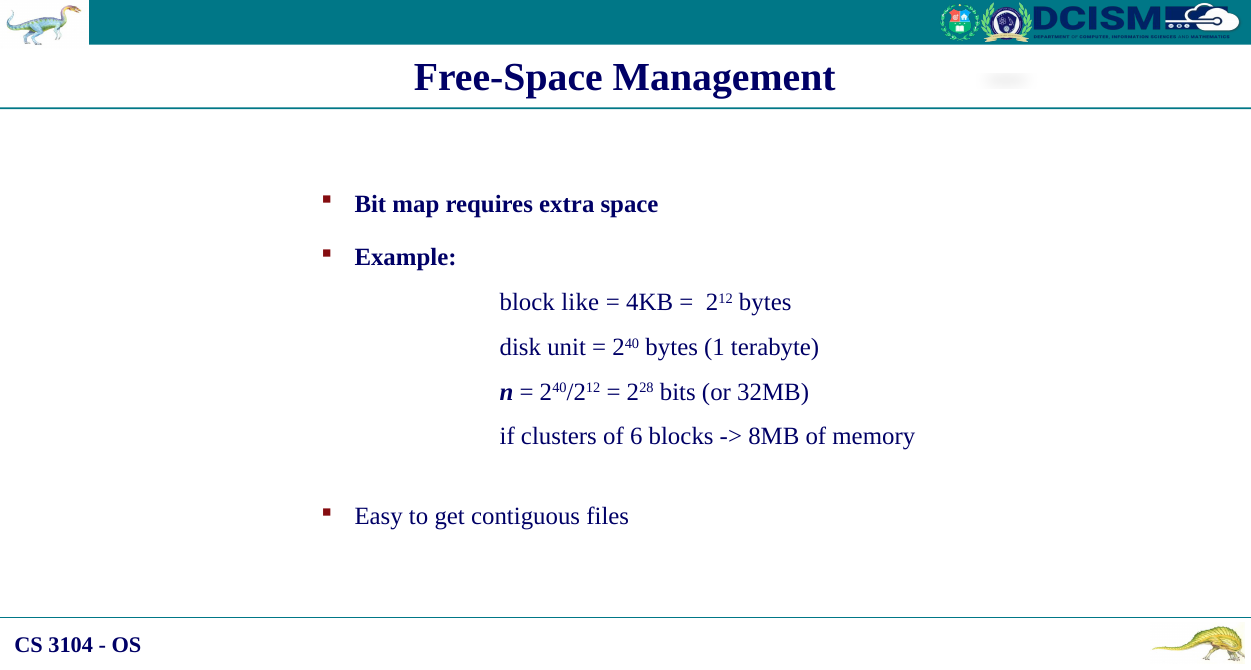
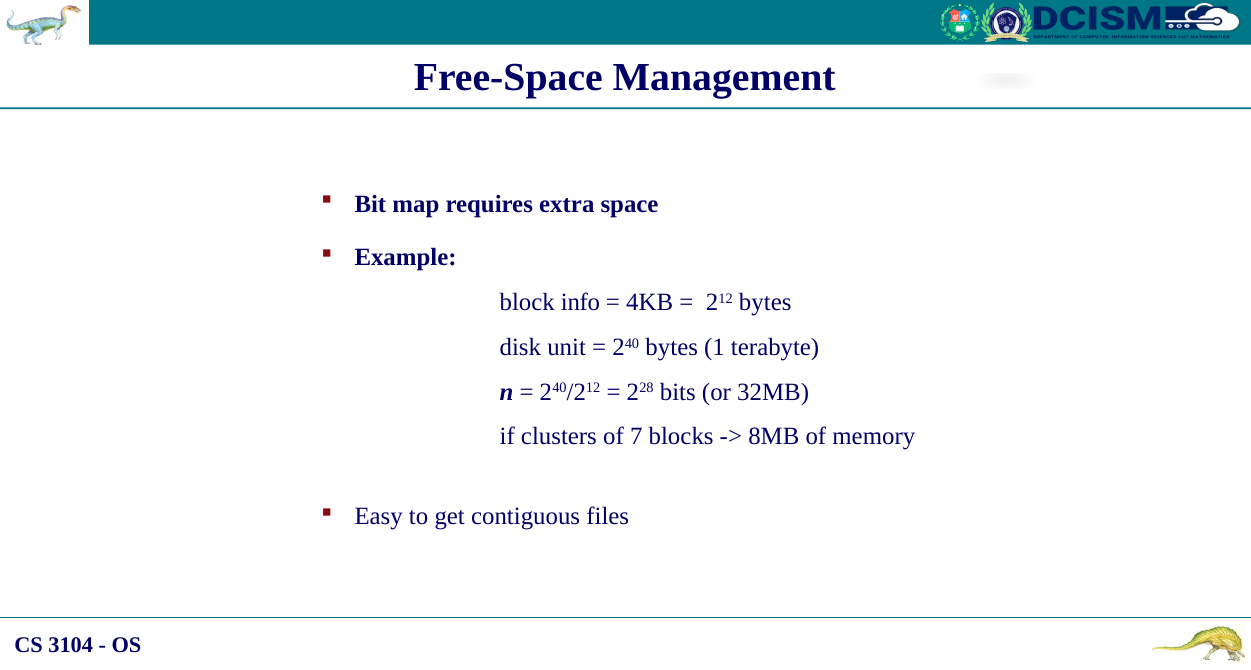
like: like -> info
6: 6 -> 7
